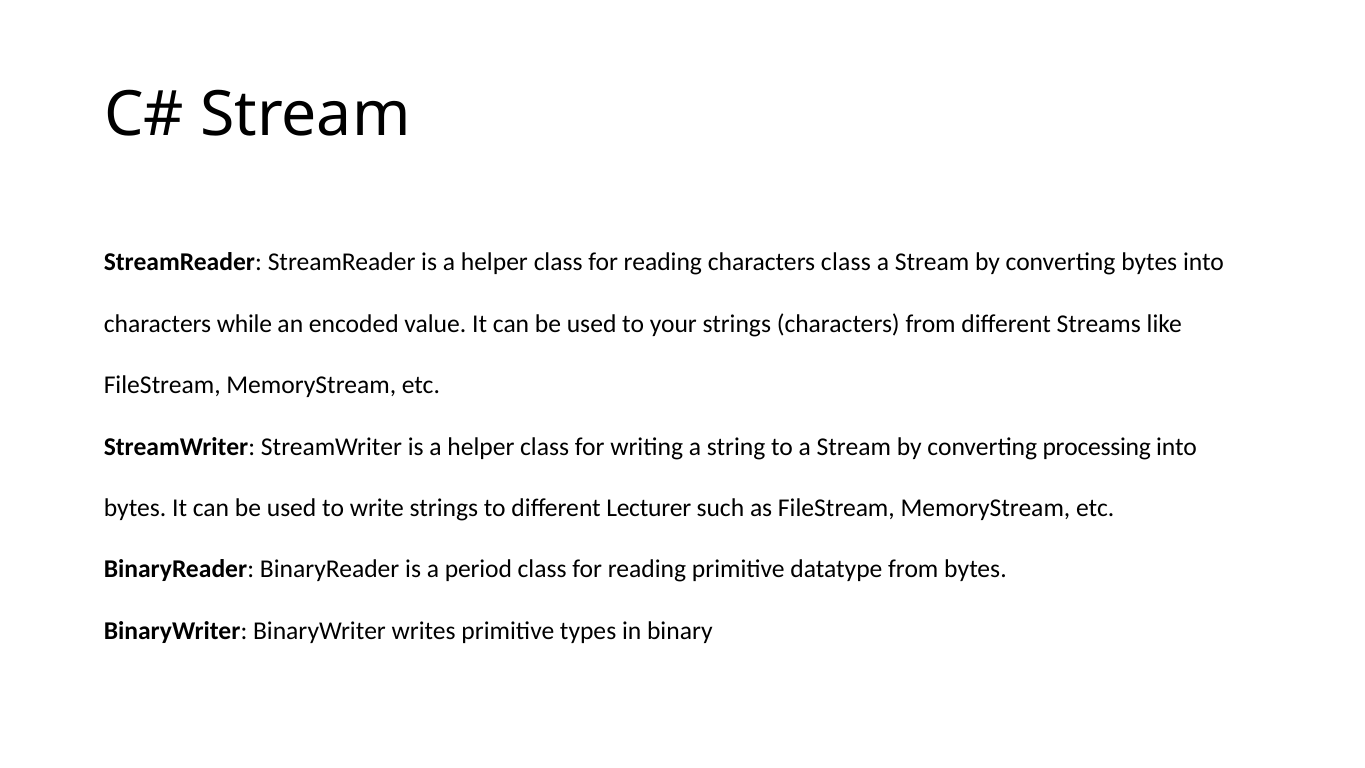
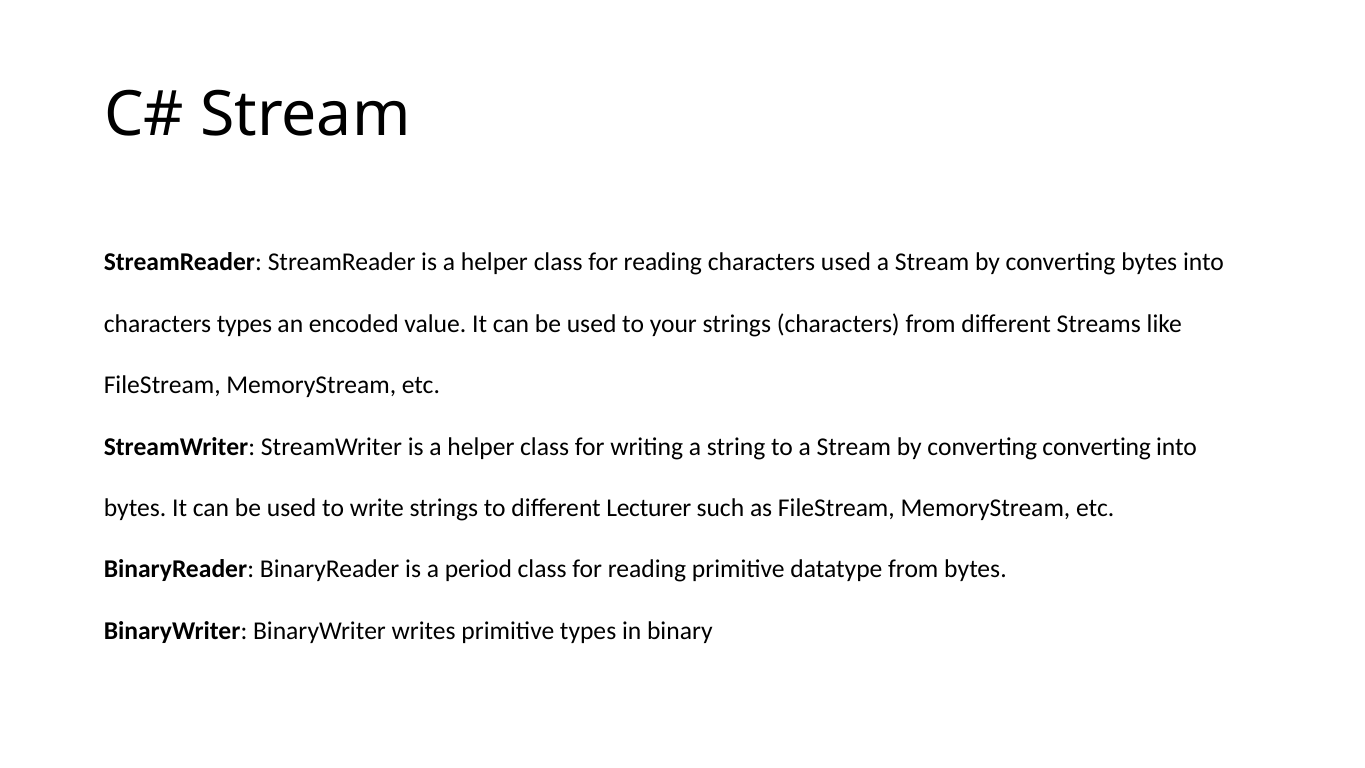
characters class: class -> used
characters while: while -> types
converting processing: processing -> converting
